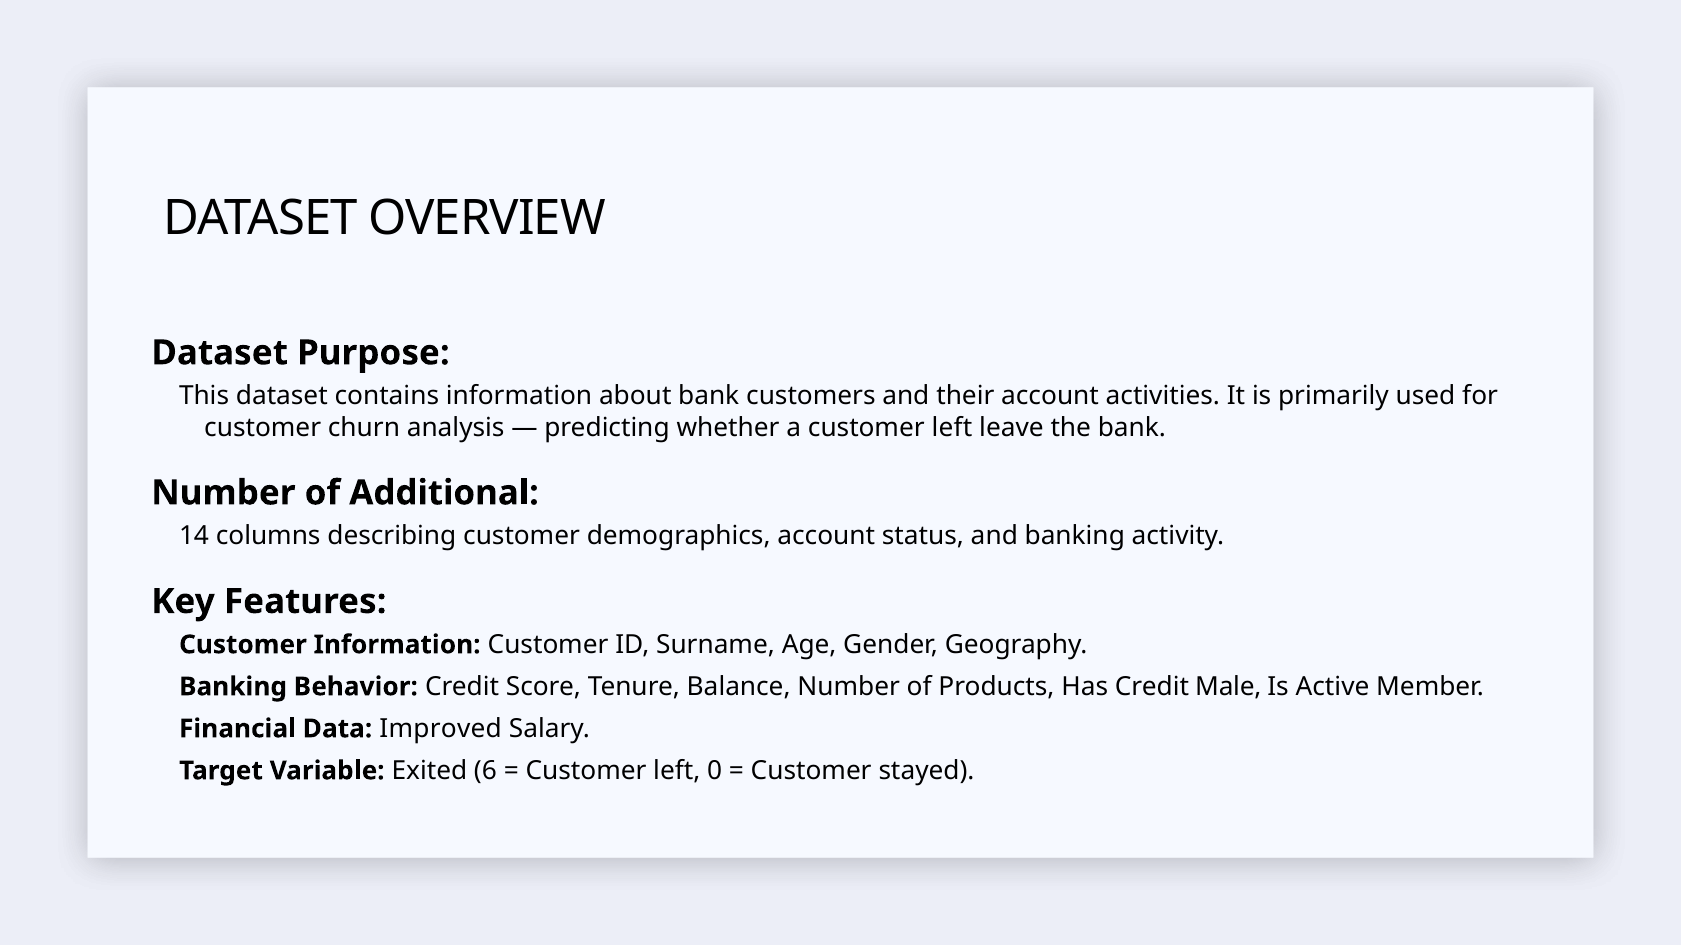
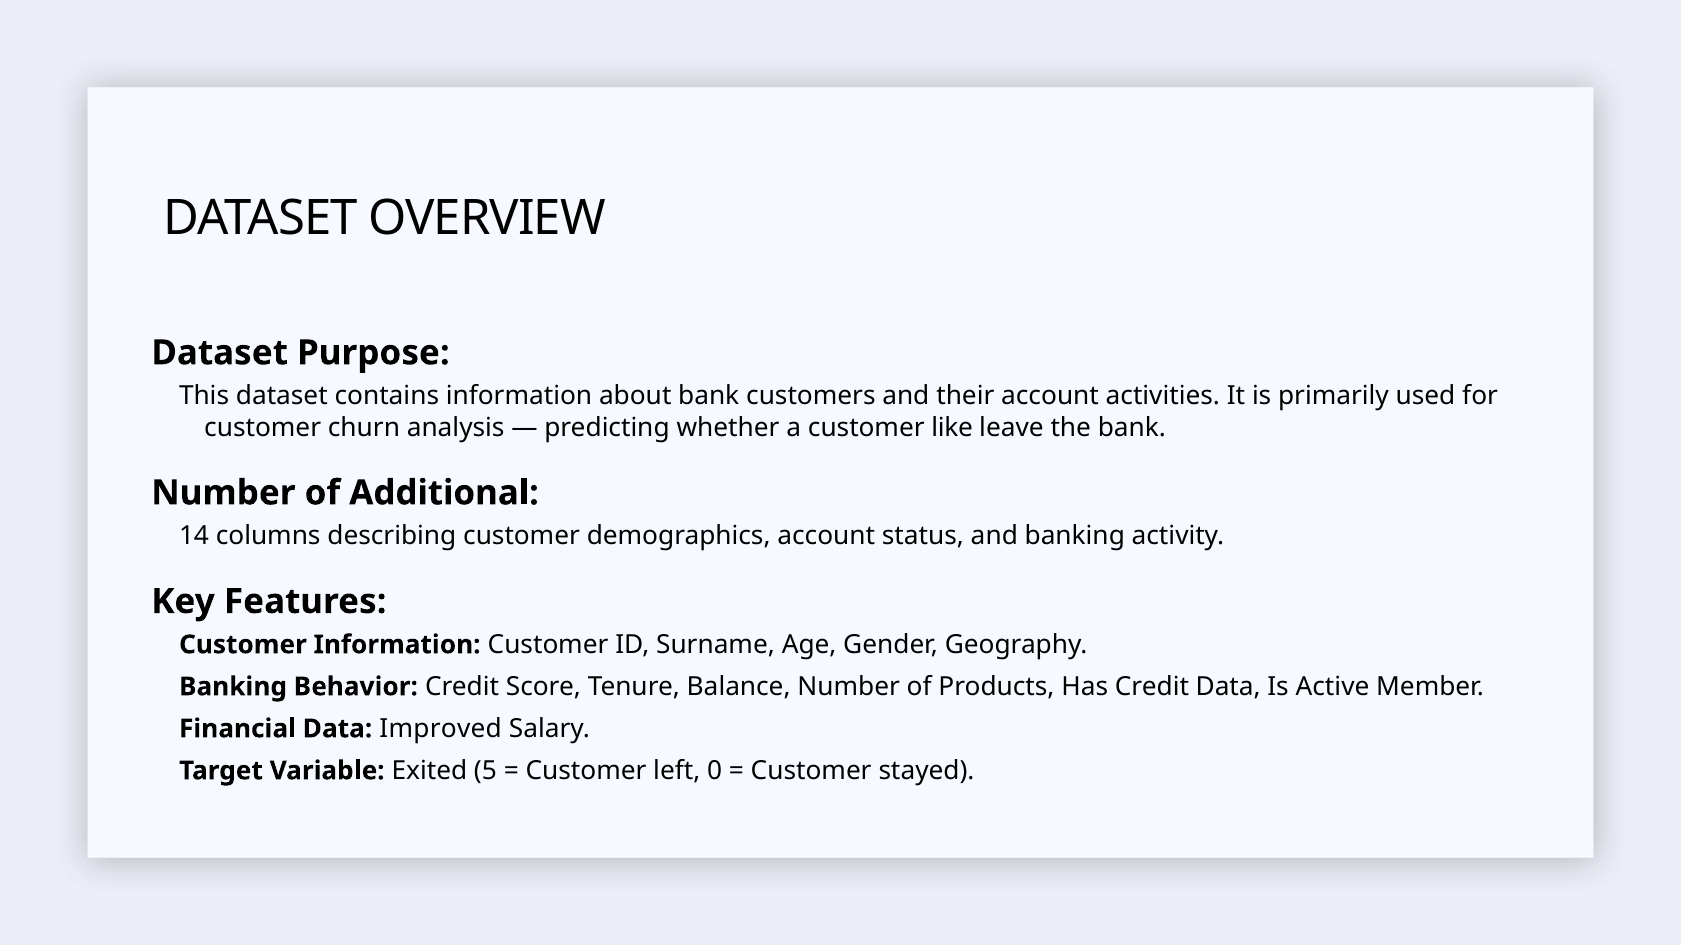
a customer left: left -> like
Credit Male: Male -> Data
6: 6 -> 5
